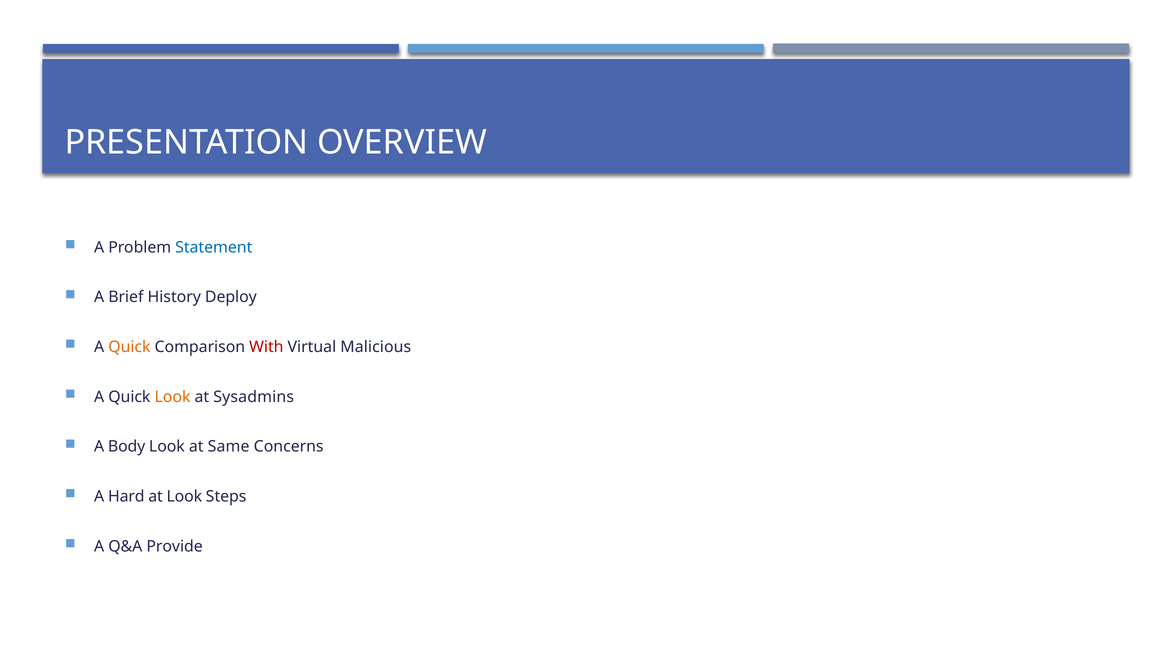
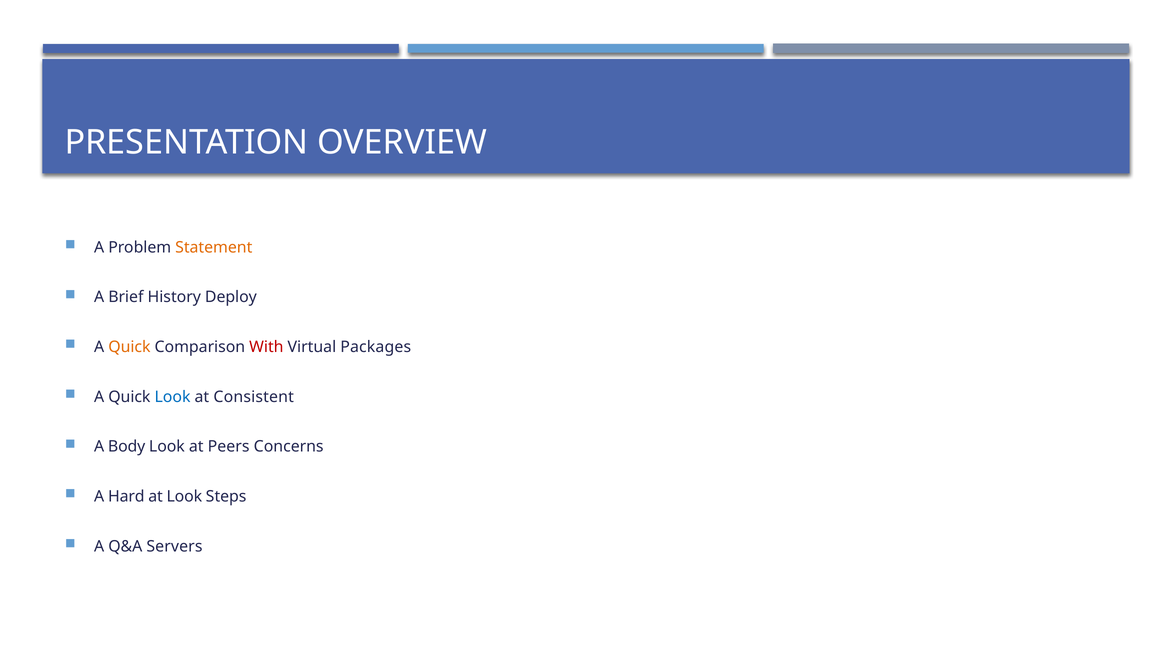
Statement colour: blue -> orange
Malicious: Malicious -> Packages
Look at (173, 397) colour: orange -> blue
Sysadmins: Sysadmins -> Consistent
Same: Same -> Peers
Provide: Provide -> Servers
